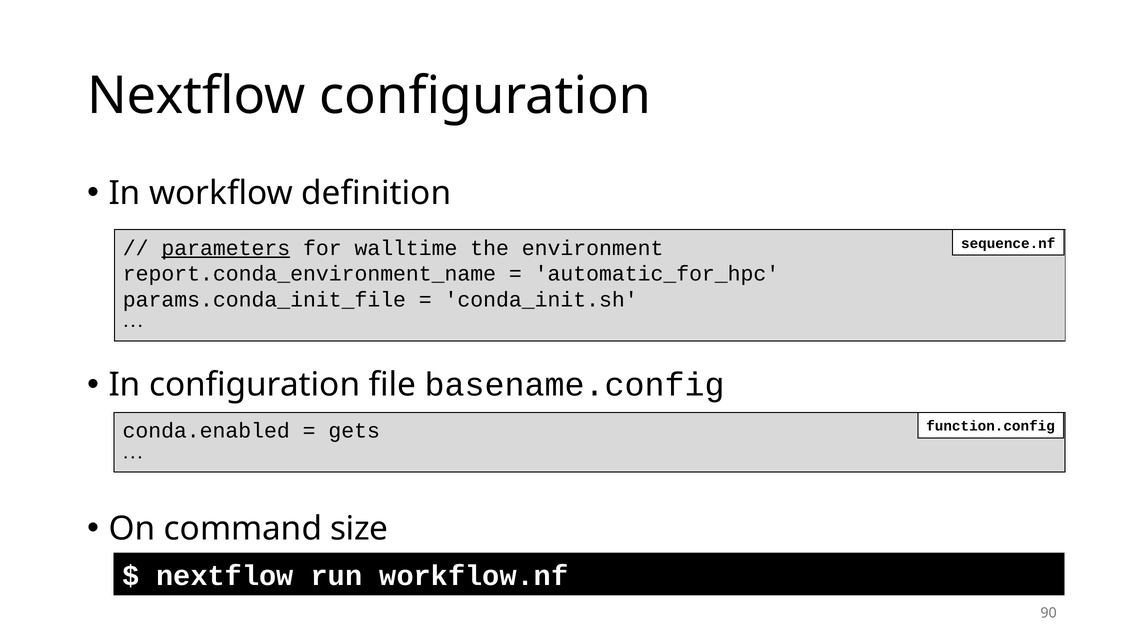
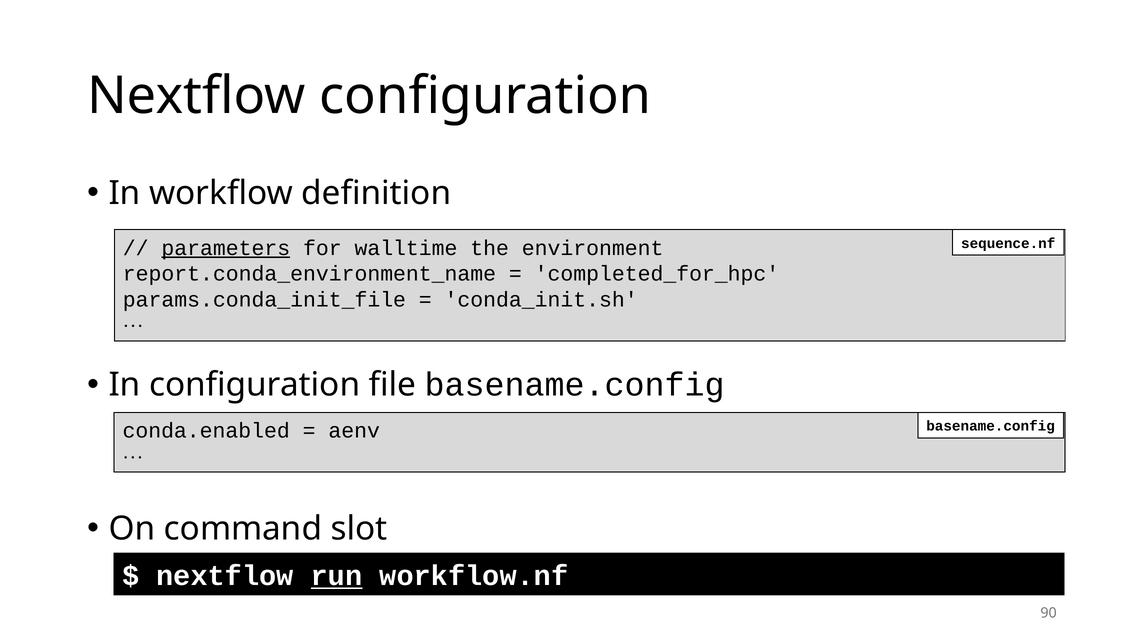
automatic_for_hpc: automatic_for_hpc -> completed_for_hpc
function.config at (991, 426): function.config -> basename.config
gets: gets -> aenv
size: size -> slot
run underline: none -> present
